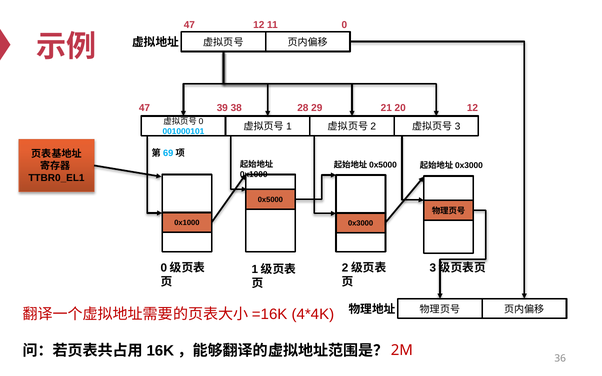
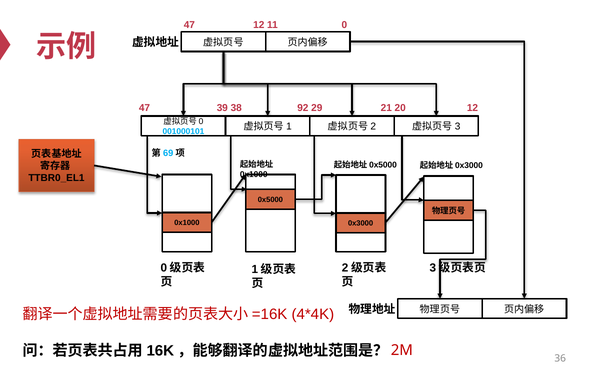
28: 28 -> 92
